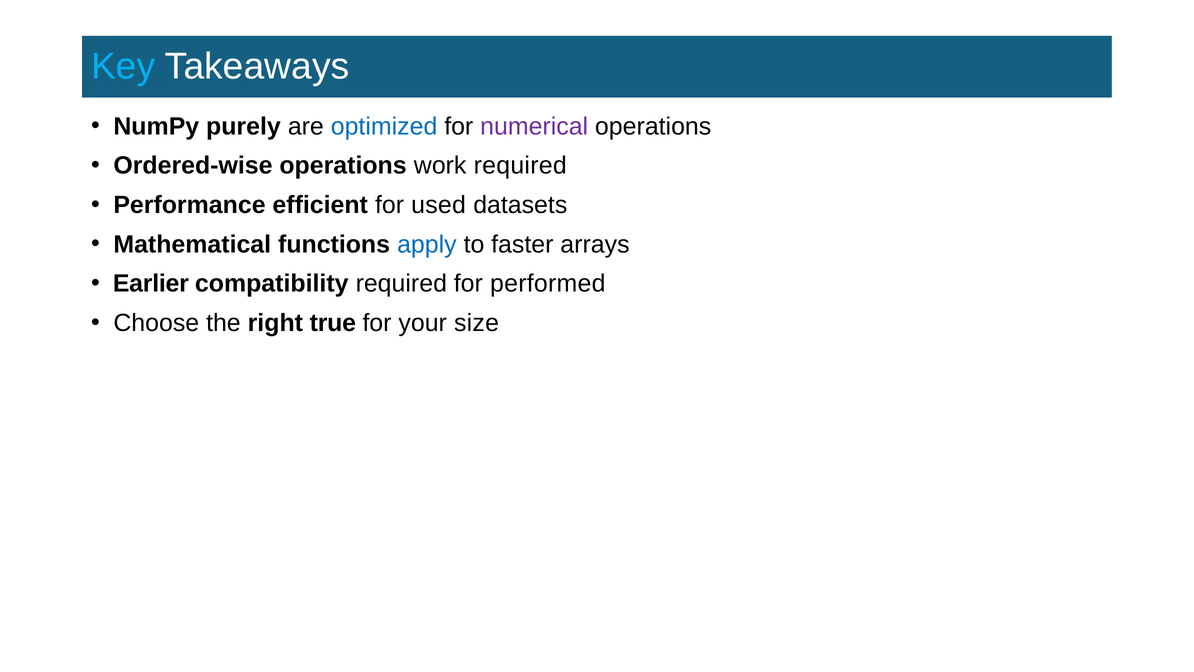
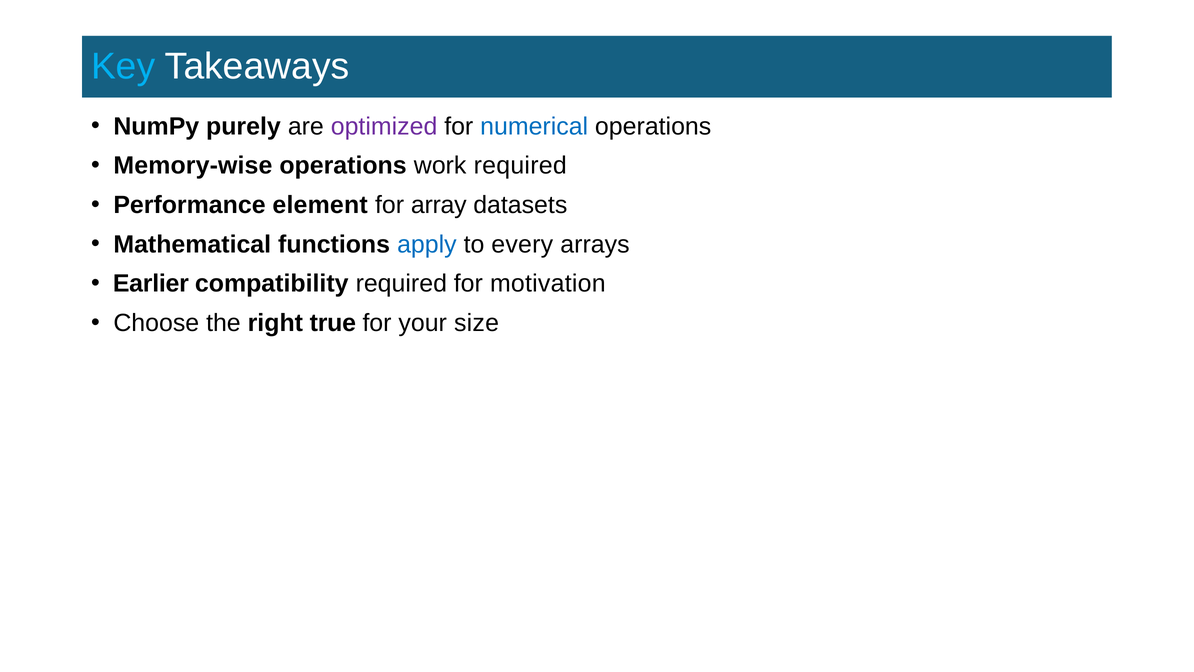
optimized colour: blue -> purple
numerical colour: purple -> blue
Ordered-wise: Ordered-wise -> Memory-wise
efficient: efficient -> element
used: used -> array
faster: faster -> every
performed: performed -> motivation
